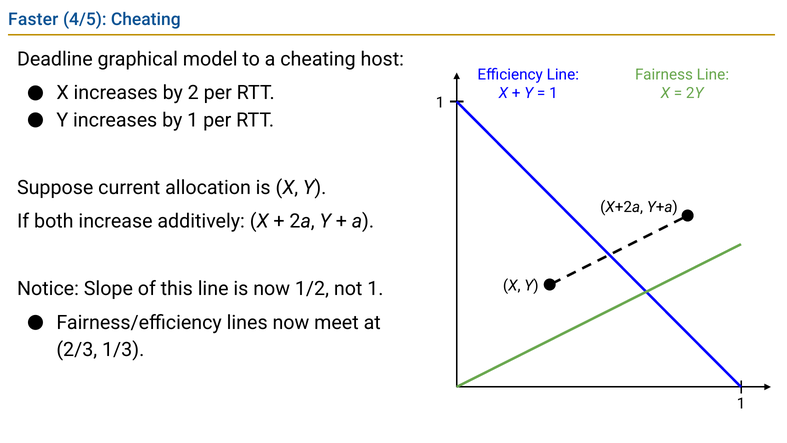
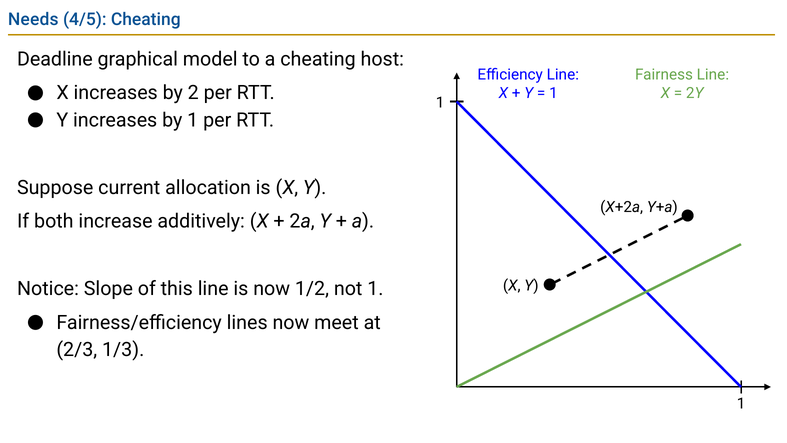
Faster: Faster -> Needs
